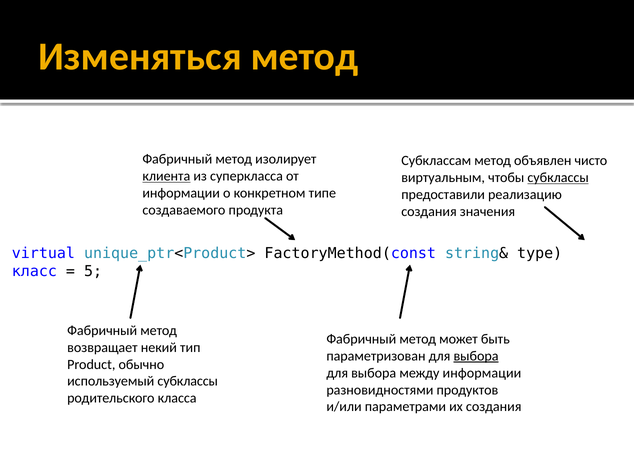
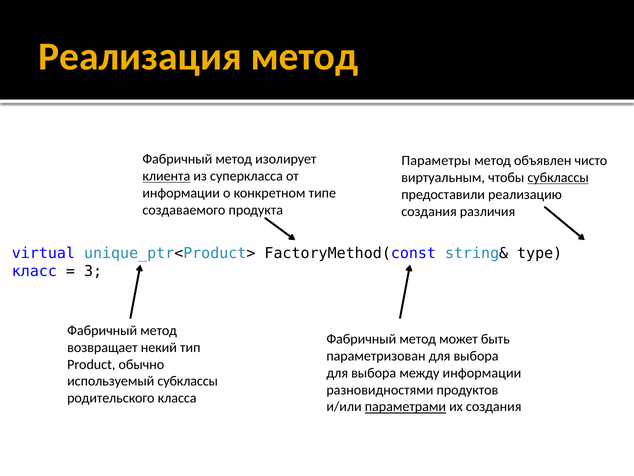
Изменяться: Изменяться -> Реализация
Субклассам: Субклассам -> Параметры
значения: значения -> различия
5: 5 -> 3
выбора at (476, 356) underline: present -> none
параметрами underline: none -> present
